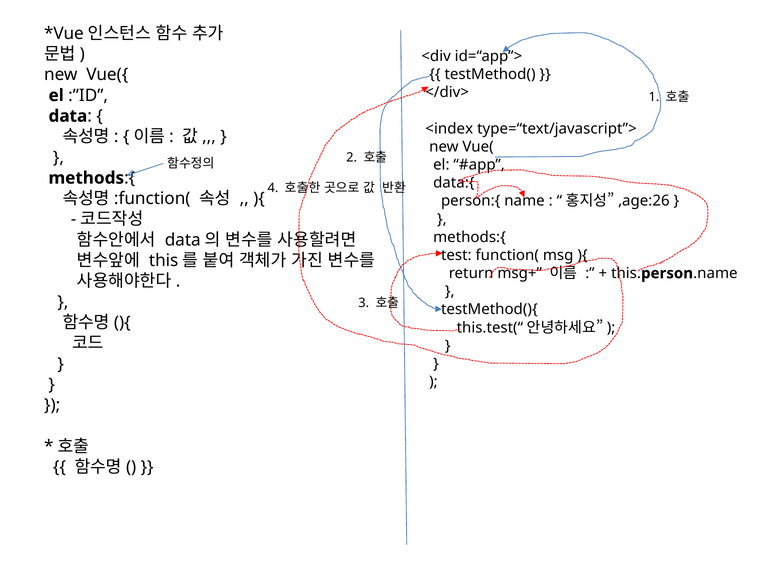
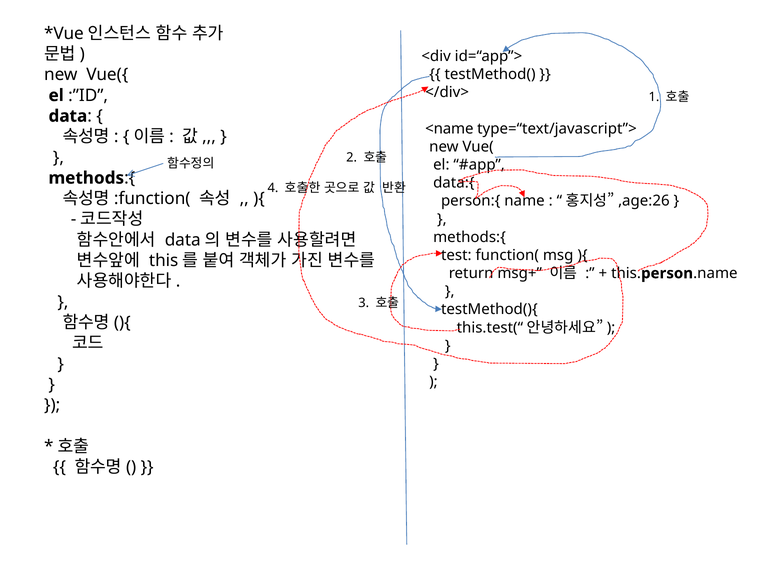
<index: <index -> <name
